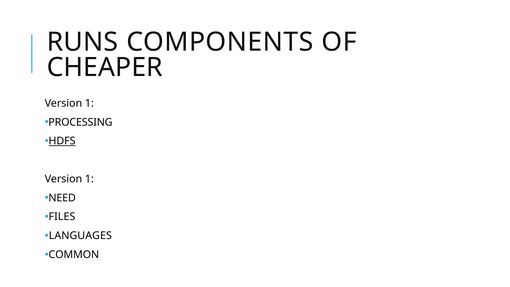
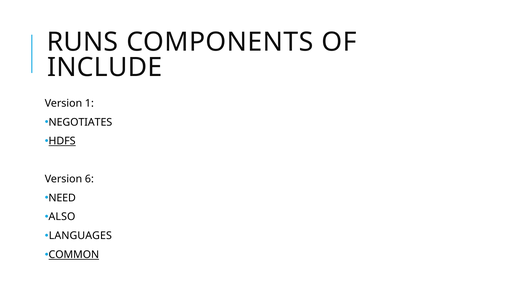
CHEAPER: CHEAPER -> INCLUDE
PROCESSING: PROCESSING -> NEGOTIATES
1 at (89, 179): 1 -> 6
FILES: FILES -> ALSO
COMMON underline: none -> present
